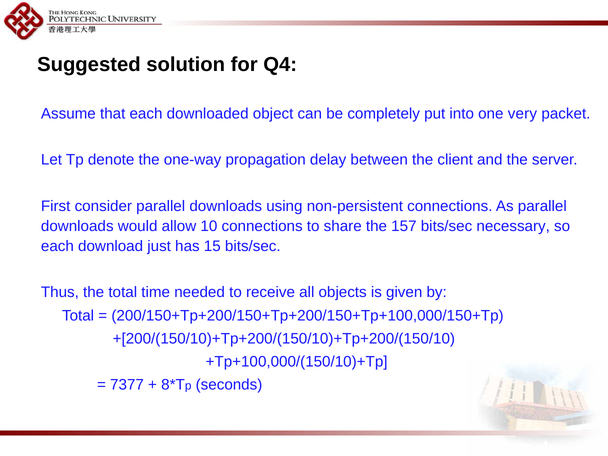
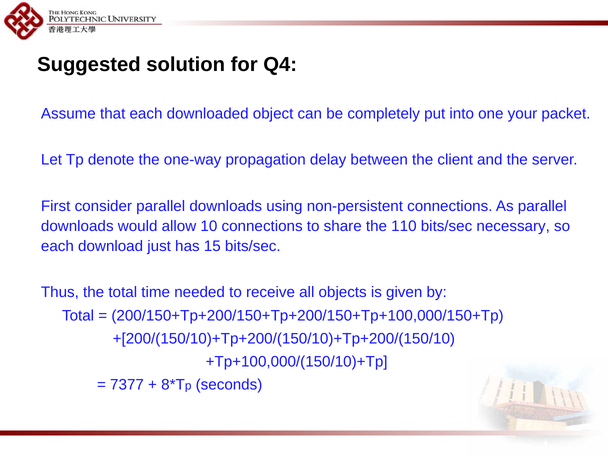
very: very -> your
157: 157 -> 110
